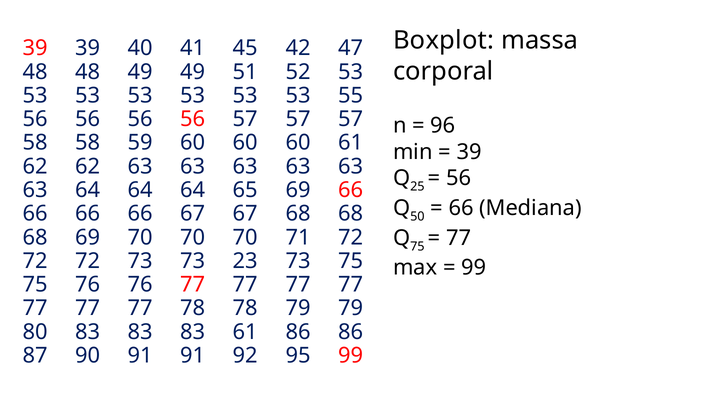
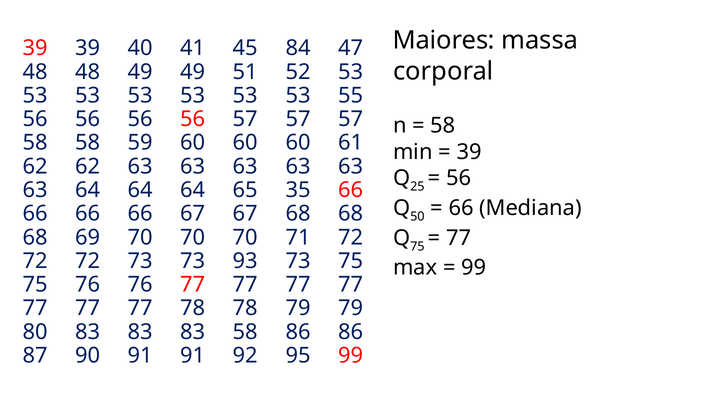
Boxplot: Boxplot -> Maiores
42: 42 -> 84
96 at (443, 126): 96 -> 58
65 69: 69 -> 35
23: 23 -> 93
83 61: 61 -> 58
